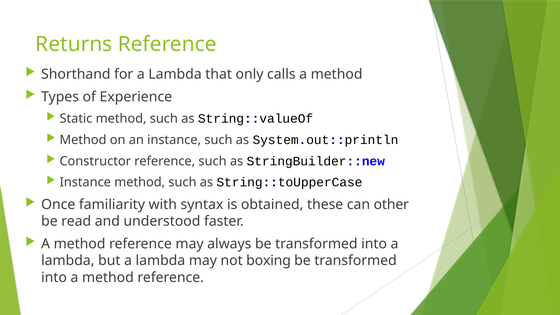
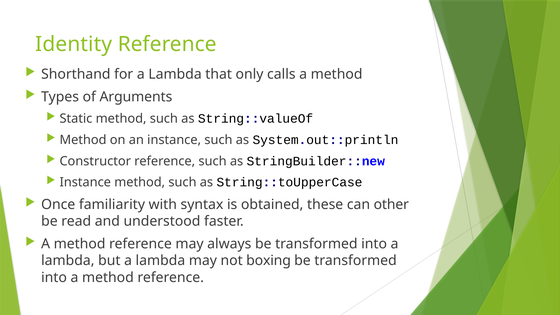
Returns: Returns -> Identity
Experience: Experience -> Arguments
